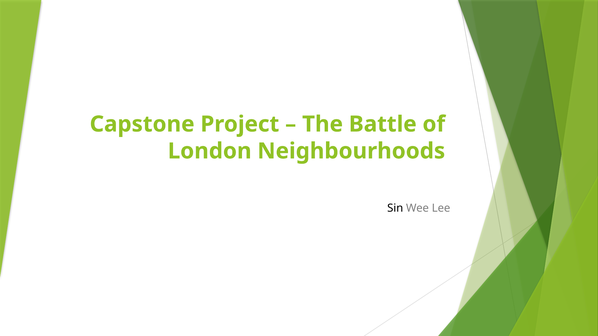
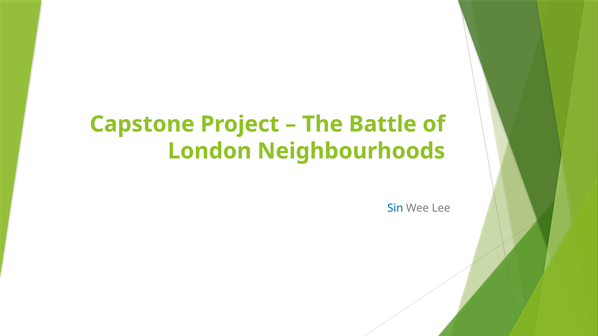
Sin colour: black -> blue
